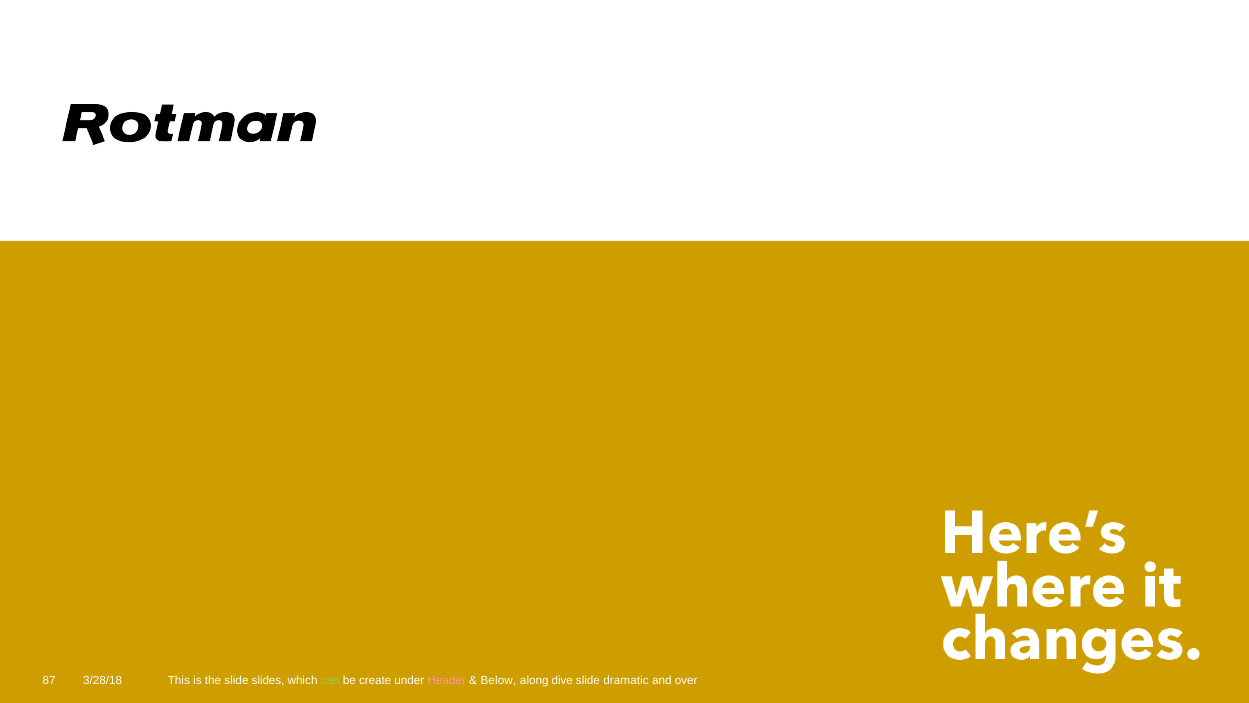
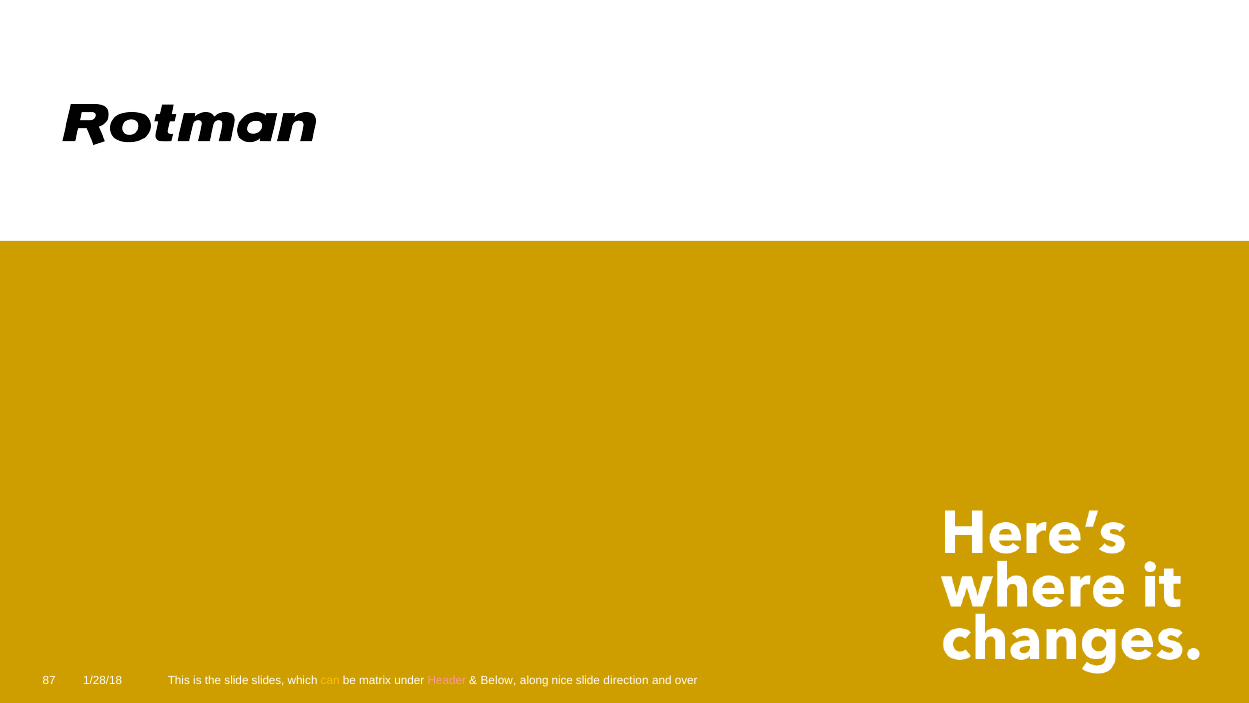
3/28/18: 3/28/18 -> 1/28/18
can colour: light green -> yellow
create: create -> matrix
dive: dive -> nice
dramatic: dramatic -> direction
